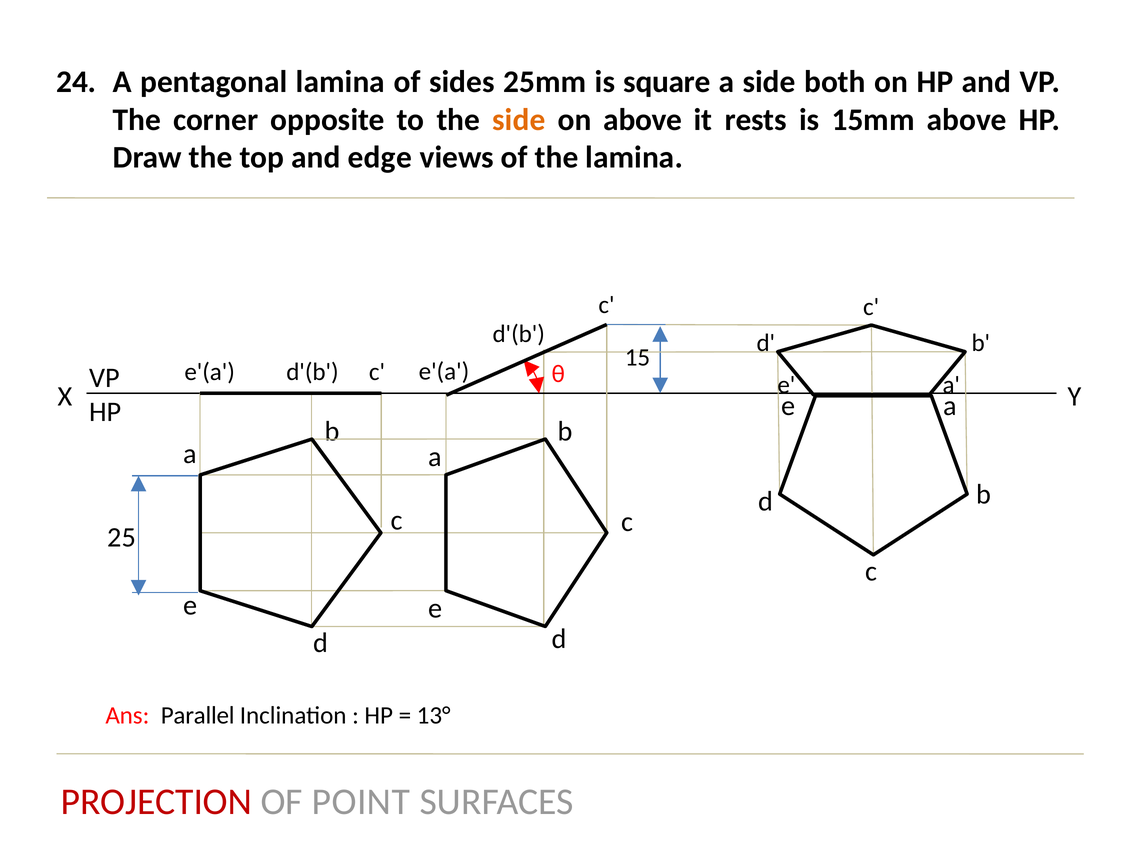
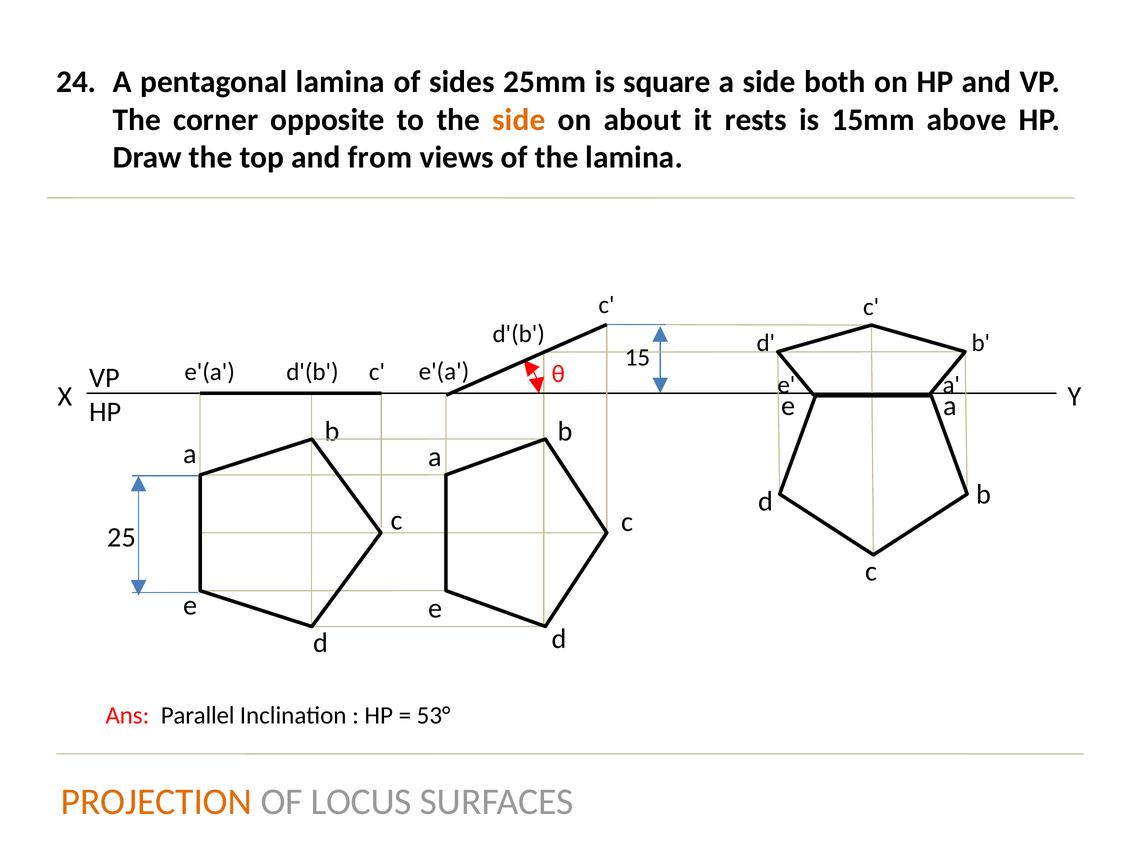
on above: above -> about
edge: edge -> from
13°: 13° -> 53°
PROJECTION colour: red -> orange
POINT: POINT -> LOCUS
